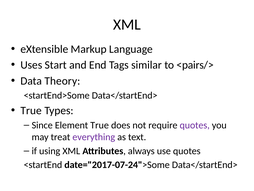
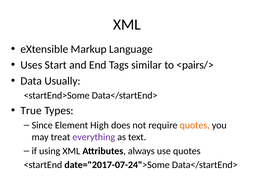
Theory: Theory -> Usually
Element True: True -> High
quotes at (195, 125) colour: purple -> orange
